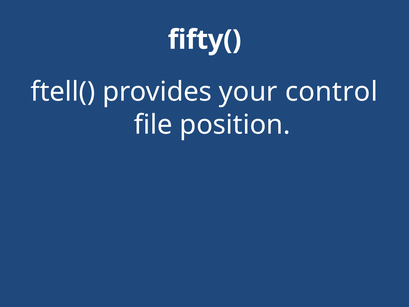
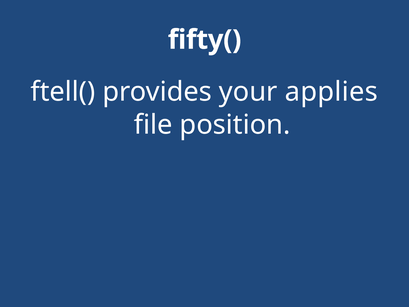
control: control -> applies
